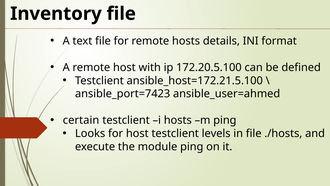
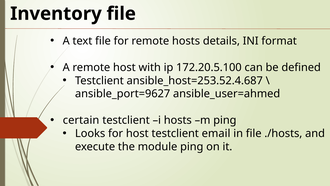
ansible_host=172.21.5.100: ansible_host=172.21.5.100 -> ansible_host=253.52.4.687
ansible_port=7423: ansible_port=7423 -> ansible_port=9627
levels: levels -> email
